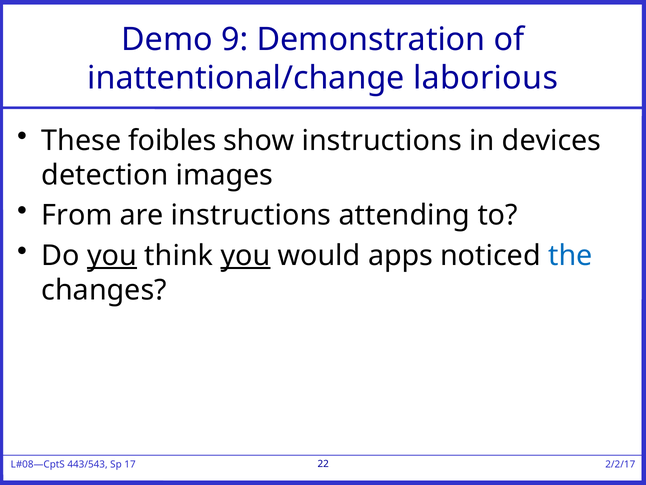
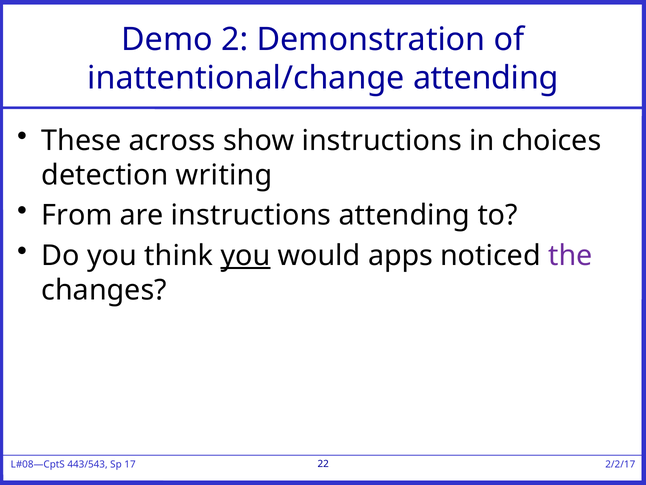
9: 9 -> 2
inattentional/change laborious: laborious -> attending
foibles: foibles -> across
devices: devices -> choices
images: images -> writing
you at (112, 255) underline: present -> none
the colour: blue -> purple
